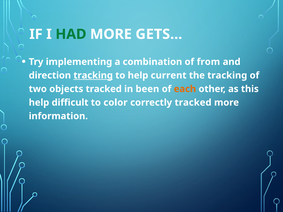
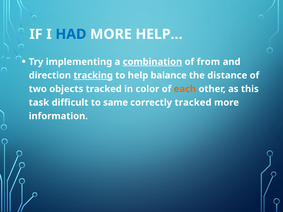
HAD colour: green -> blue
GETS…: GETS… -> HELP…
combination underline: none -> present
current: current -> balance
the tracking: tracking -> distance
been: been -> color
help at (39, 103): help -> task
color: color -> same
